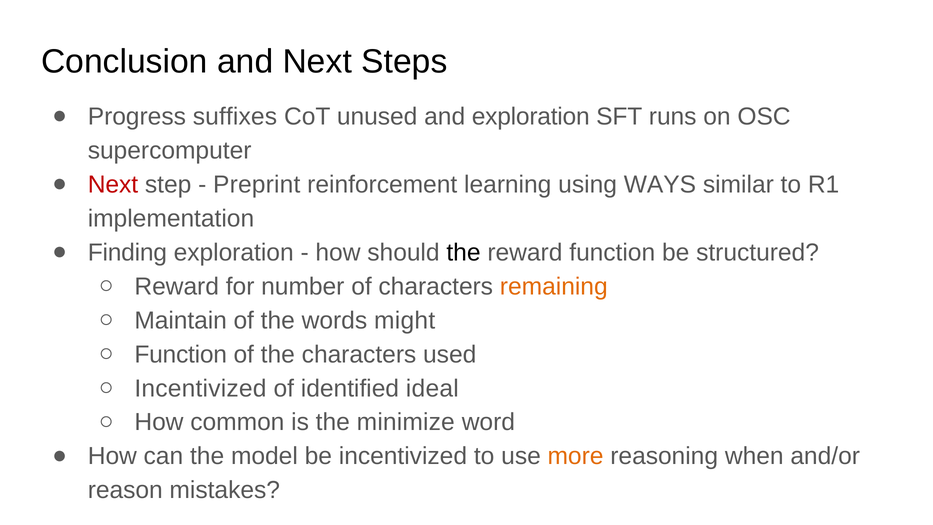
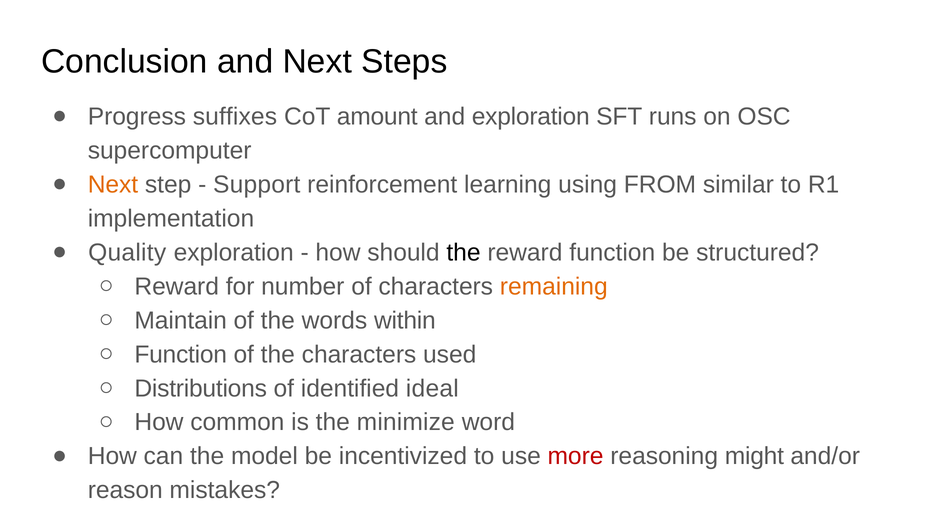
unused: unused -> amount
Next at (113, 185) colour: red -> orange
Preprint: Preprint -> Support
WAYS: WAYS -> FROM
Finding: Finding -> Quality
might: might -> within
Incentivized at (200, 388): Incentivized -> Distributions
more colour: orange -> red
when: when -> might
